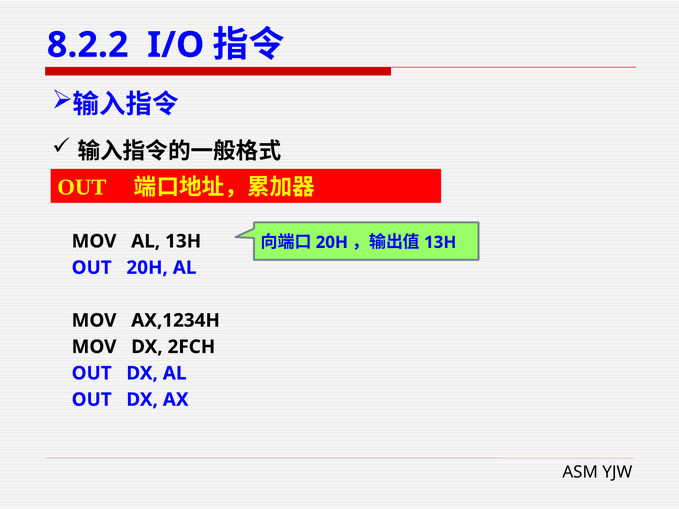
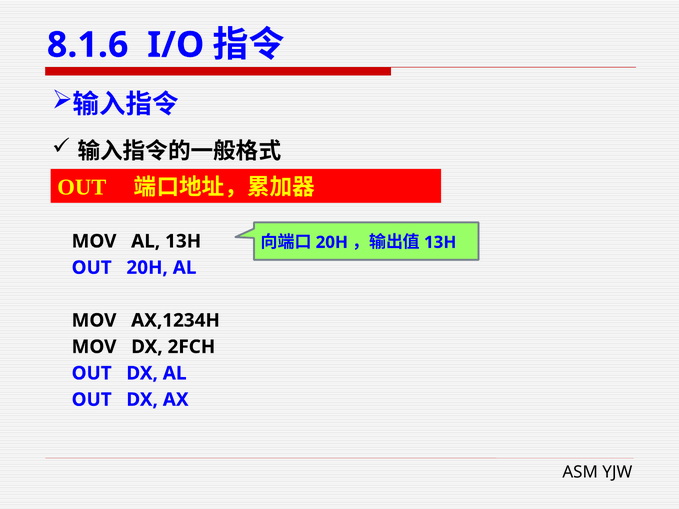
8.2.2: 8.2.2 -> 8.1.6
